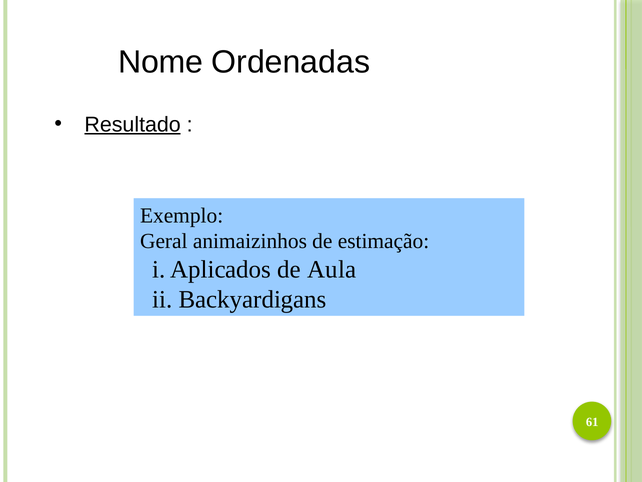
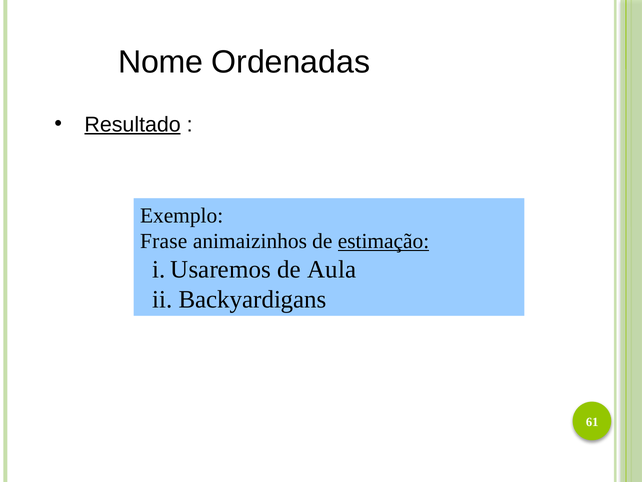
Geral: Geral -> Frase
estimação underline: none -> present
Aplicados: Aplicados -> Usaremos
